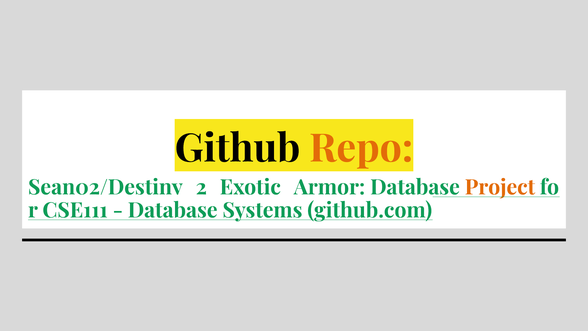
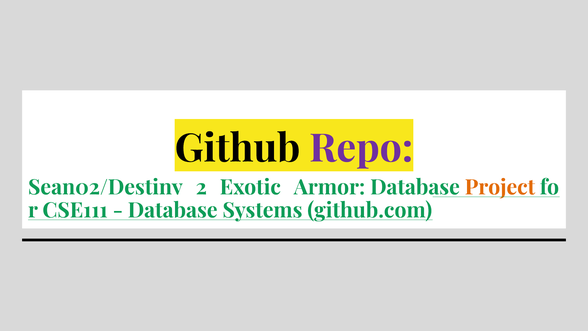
Repo colour: orange -> purple
